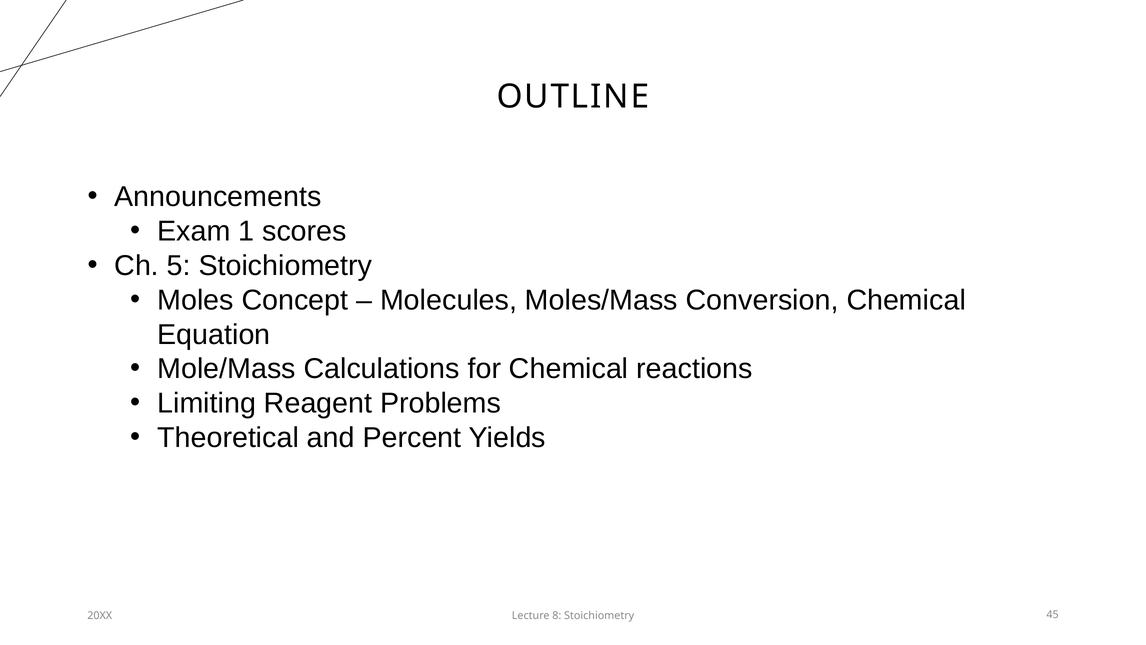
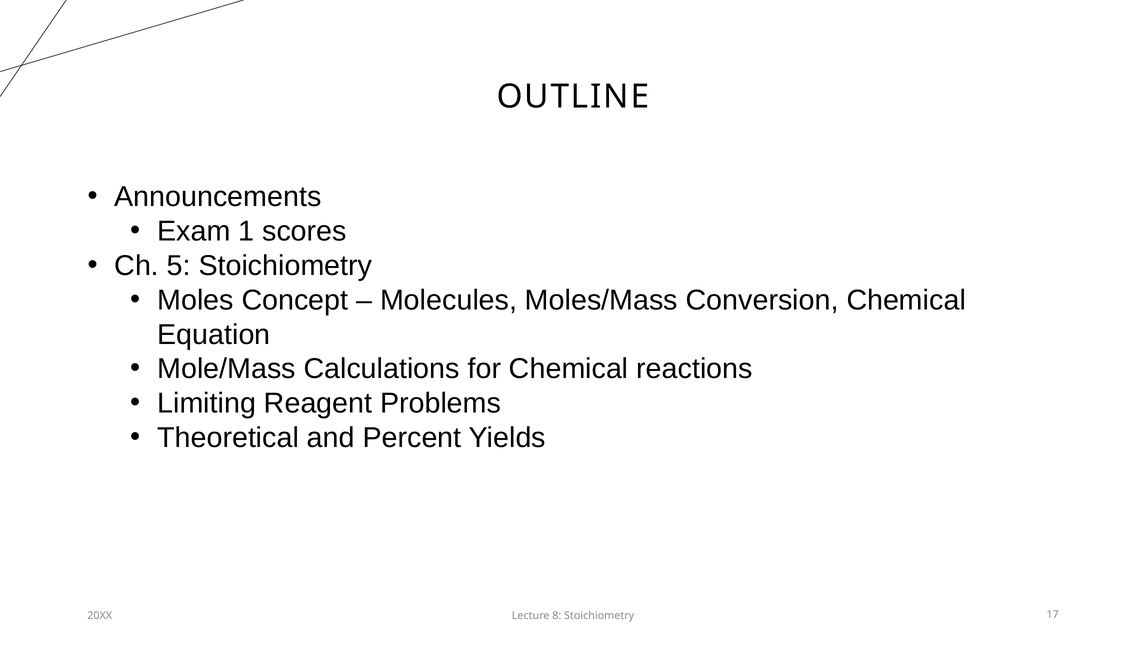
45: 45 -> 17
